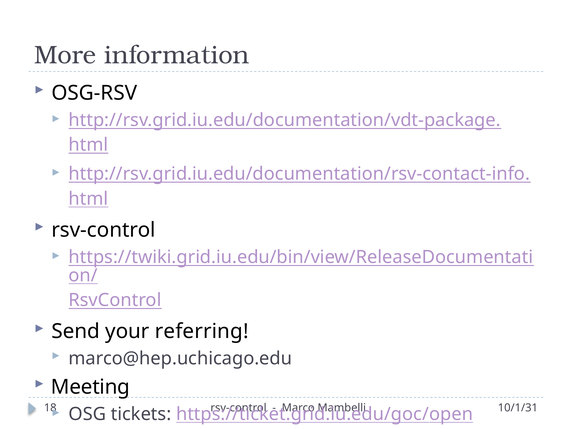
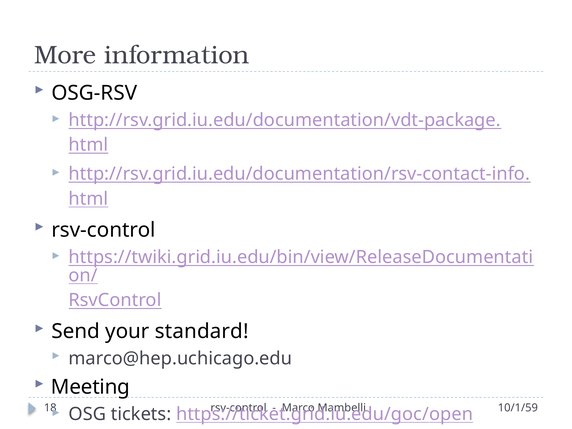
referring: referring -> standard
10/1/31: 10/1/31 -> 10/1/59
